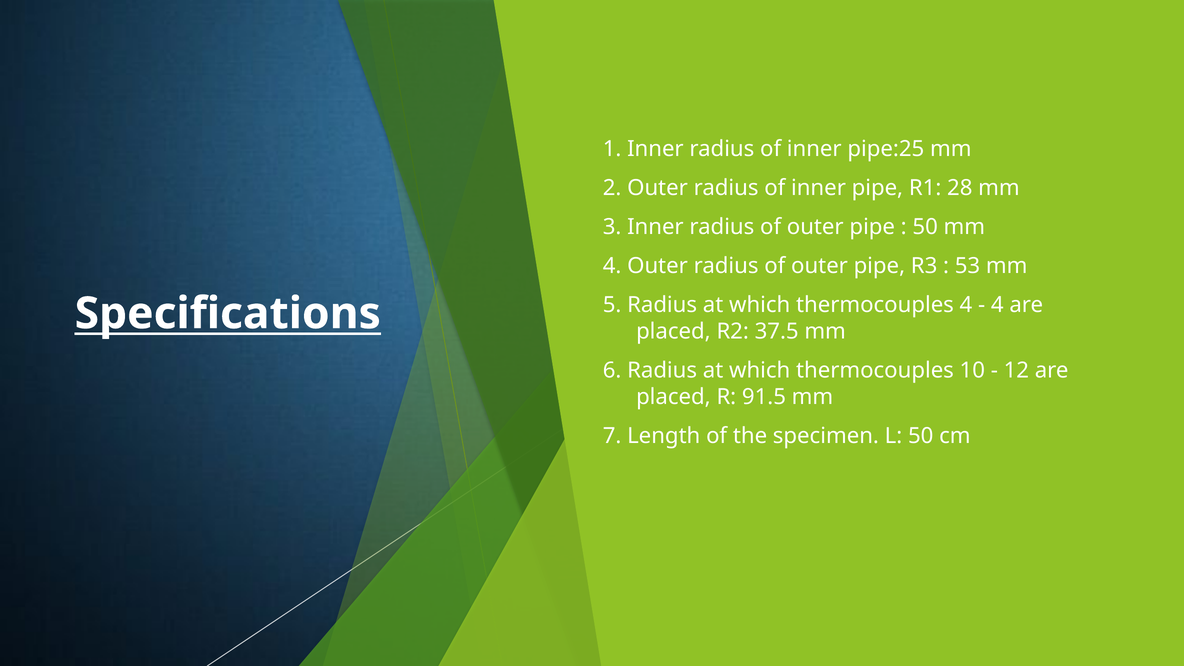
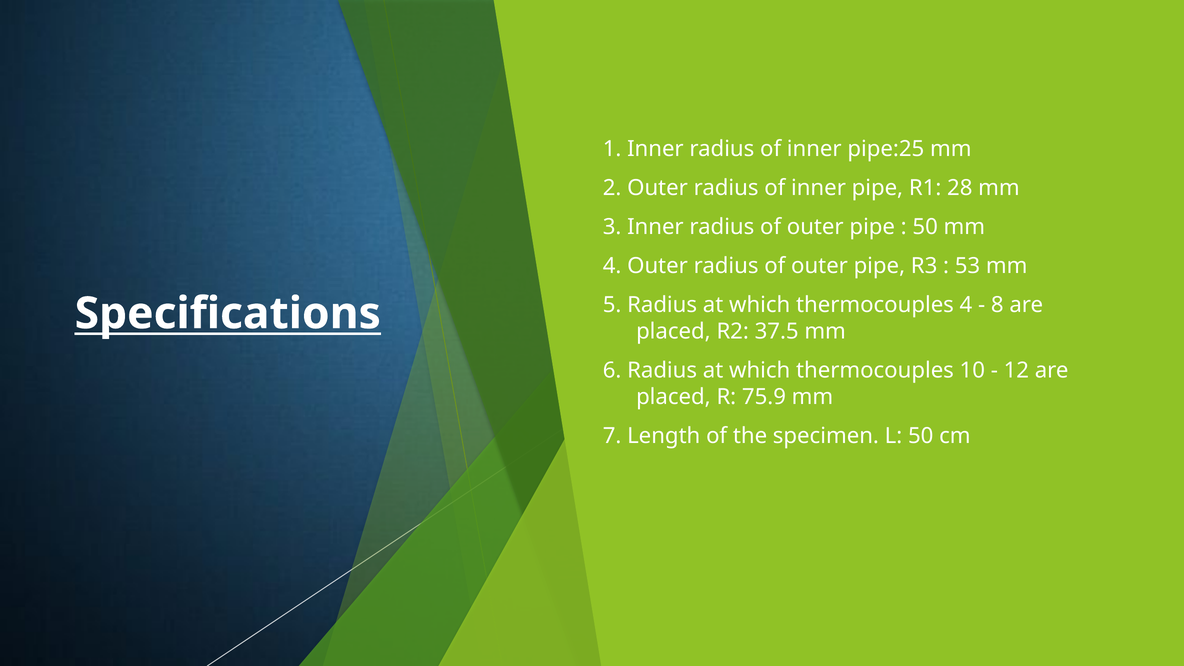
4 at (997, 305): 4 -> 8
91.5: 91.5 -> 75.9
